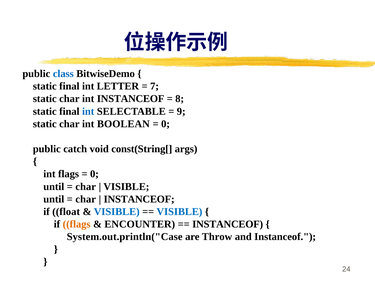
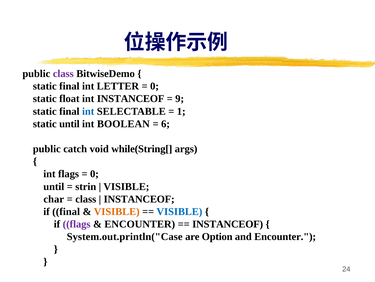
class at (63, 74) colour: blue -> purple
7 at (155, 86): 7 -> 0
char at (69, 99): char -> float
8: 8 -> 9
9: 9 -> 1
char at (69, 124): char -> until
0 at (166, 124): 0 -> 6
const(String[: const(String[ -> while(String[
char at (86, 186): char -> strin
until at (54, 199): until -> char
char at (86, 199): char -> class
if float: float -> final
VISIBLE at (117, 211) colour: blue -> orange
flags at (77, 224) colour: orange -> purple
Throw: Throw -> Option
and Instanceof: Instanceof -> Encounter
